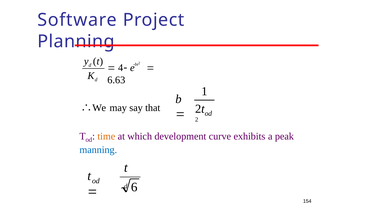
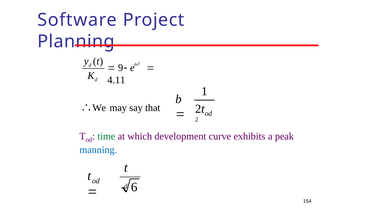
4: 4 -> 9
6.63: 6.63 -> 4.11
time colour: orange -> green
